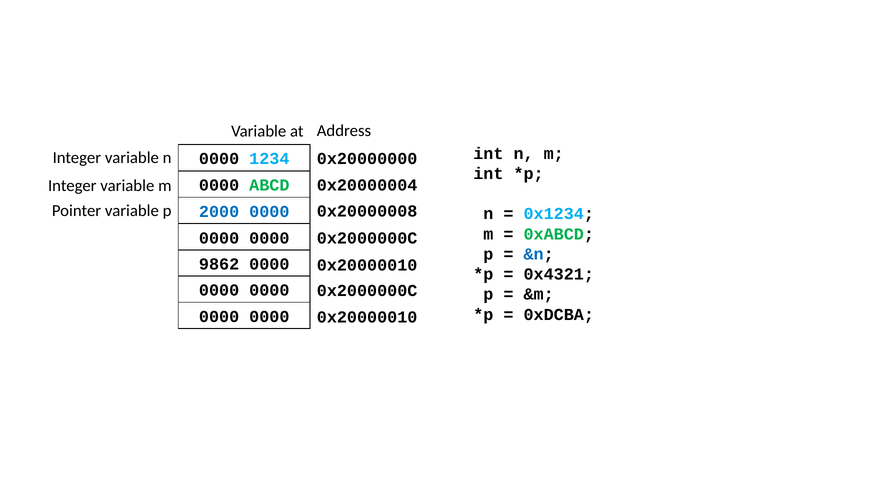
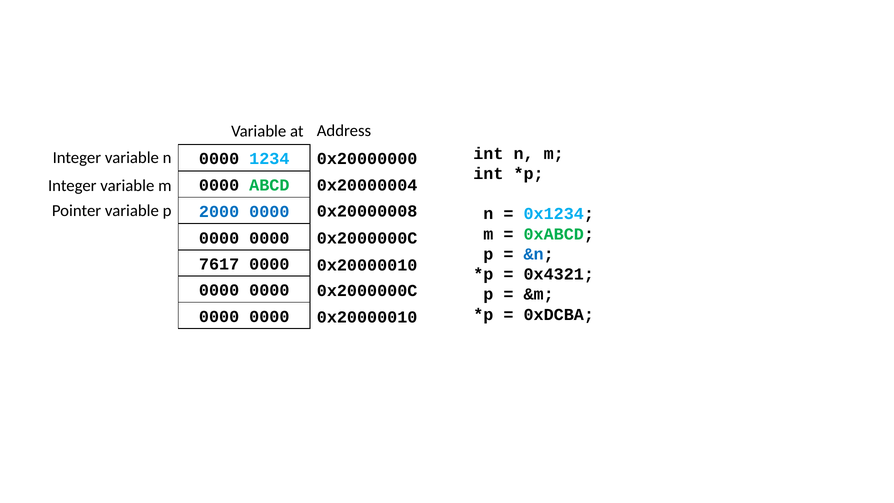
9862: 9862 -> 7617
